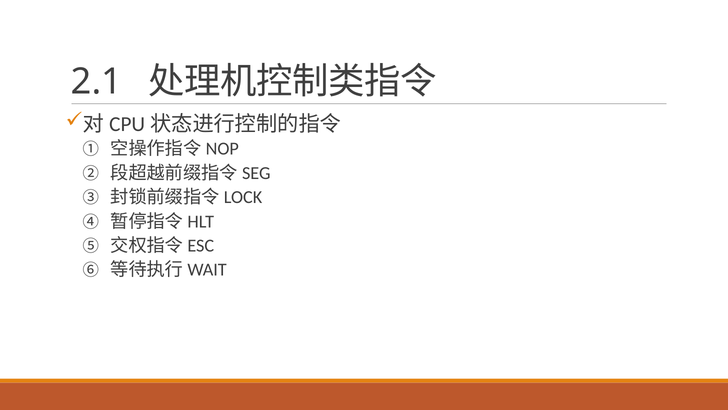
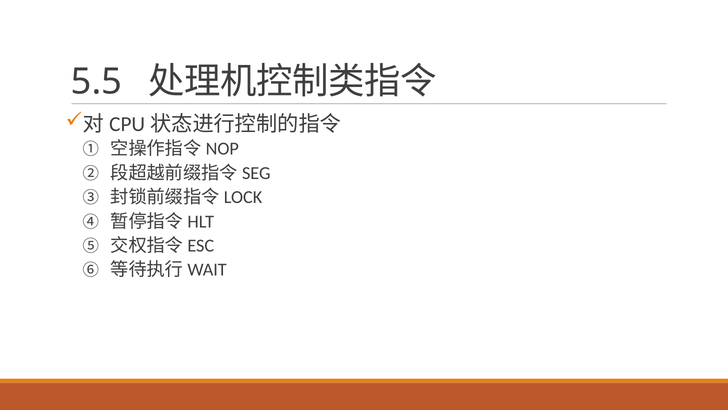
2.1: 2.1 -> 5.5
